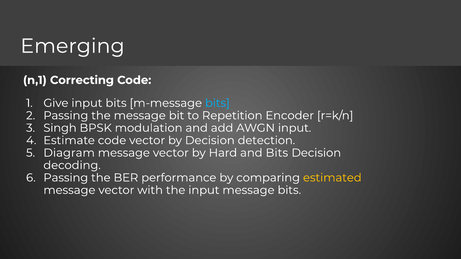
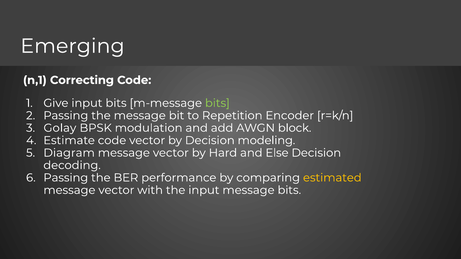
bits at (217, 103) colour: light blue -> light green
Singh: Singh -> Golay
AWGN input: input -> block
detection: detection -> modeling
and Bits: Bits -> Else
